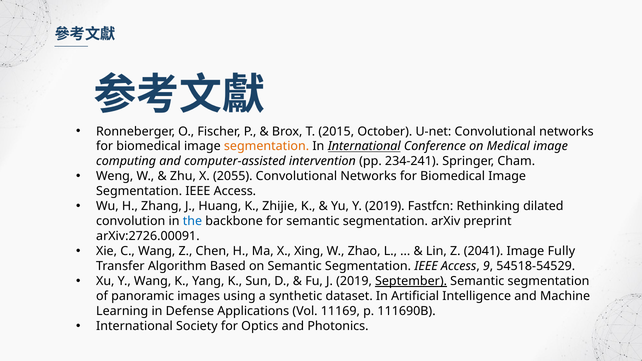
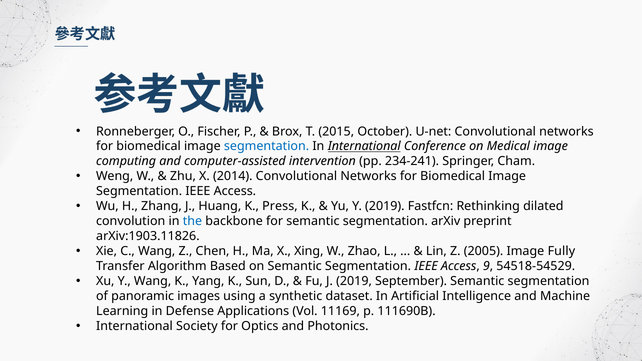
segmentation at (267, 146) colour: orange -> blue
2055: 2055 -> 2014
Zhijie: Zhijie -> Press
arXiv:2726.00091: arXiv:2726.00091 -> arXiv:1903.11826
2041: 2041 -> 2005
September underline: present -> none
